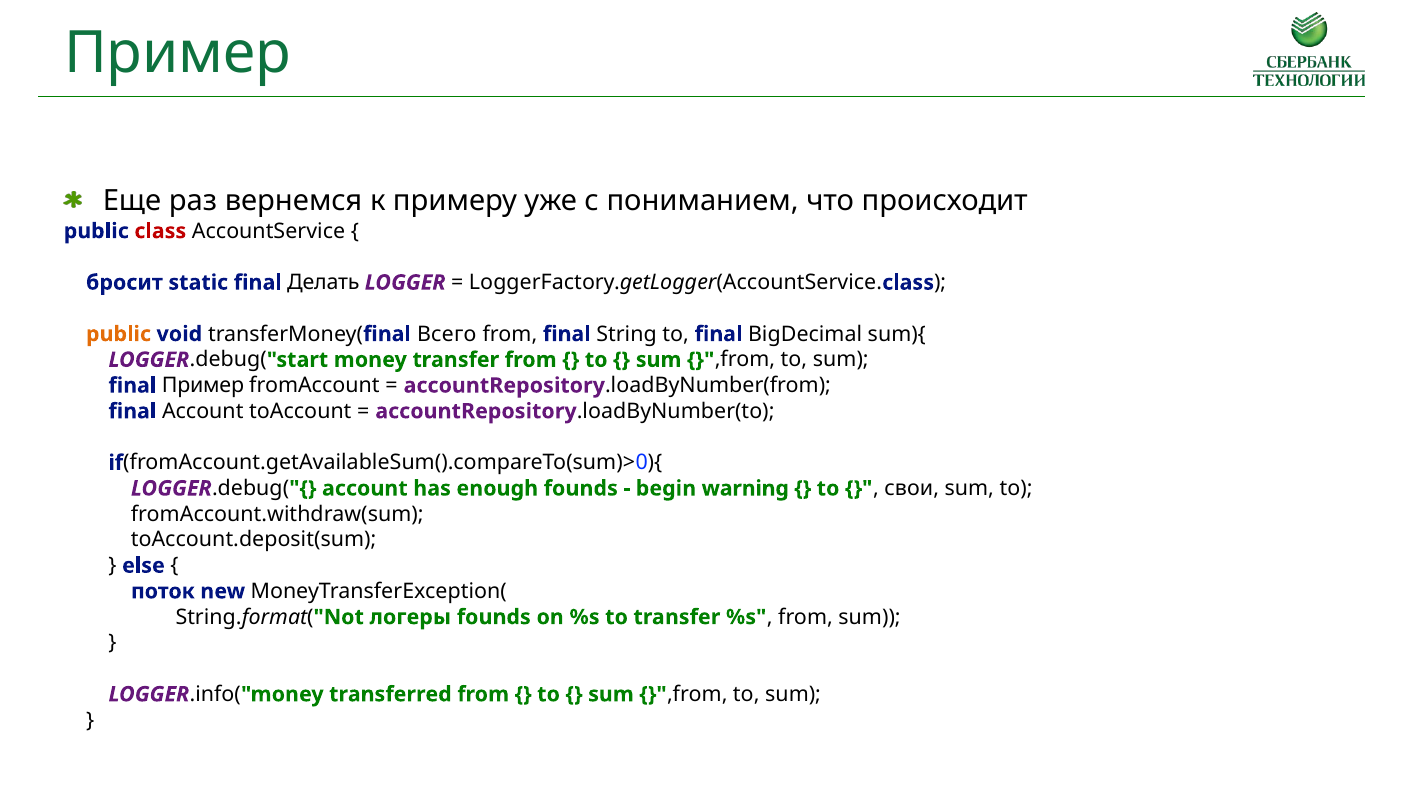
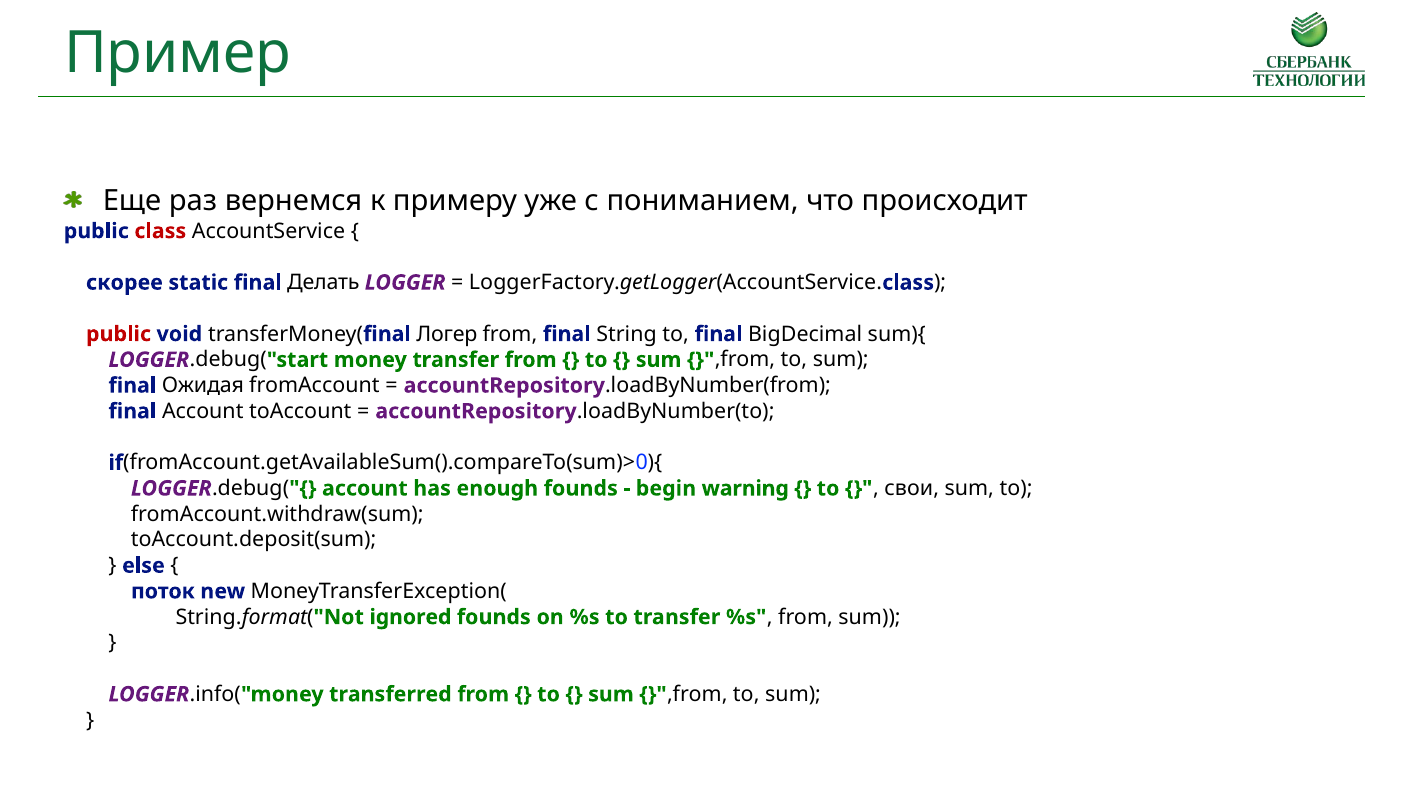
бросит: бросит -> скорее
public at (119, 334) colour: orange -> red
Всего: Всего -> Логер
final Пример: Пример -> Ожидая
логеры: логеры -> ignored
